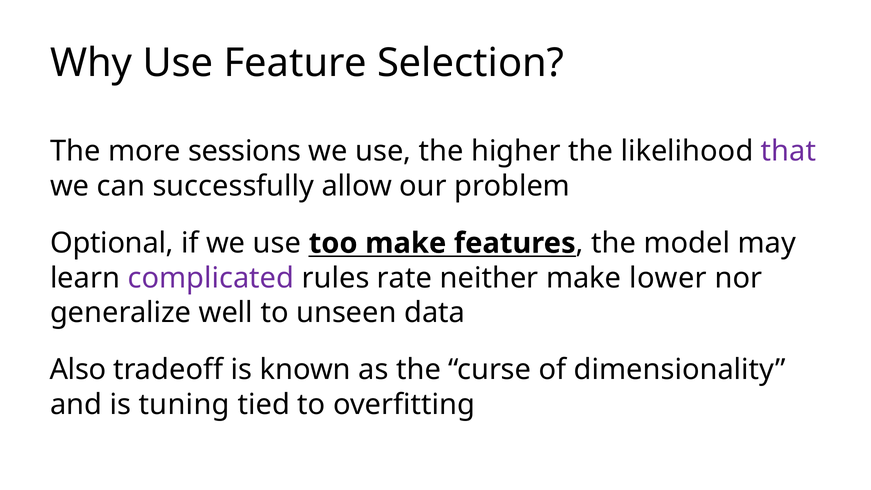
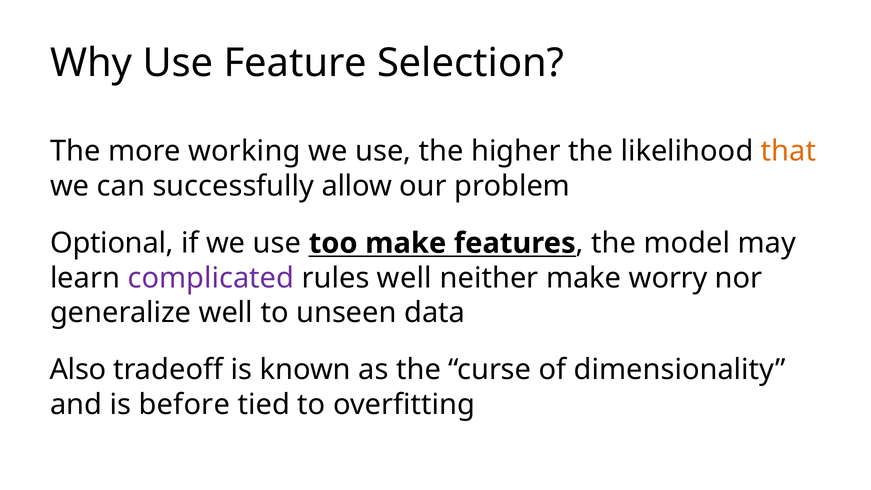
sessions: sessions -> working
that colour: purple -> orange
rules rate: rate -> well
lower: lower -> worry
tuning: tuning -> before
